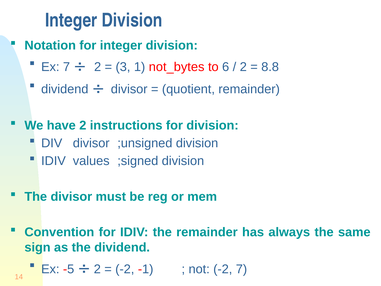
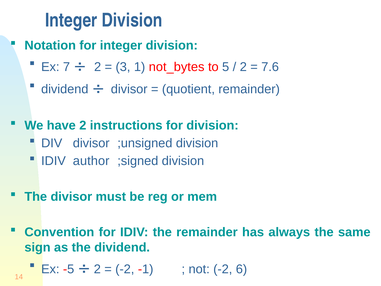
6: 6 -> 5
8.8: 8.8 -> 7.6
values: values -> author
-2 7: 7 -> 6
